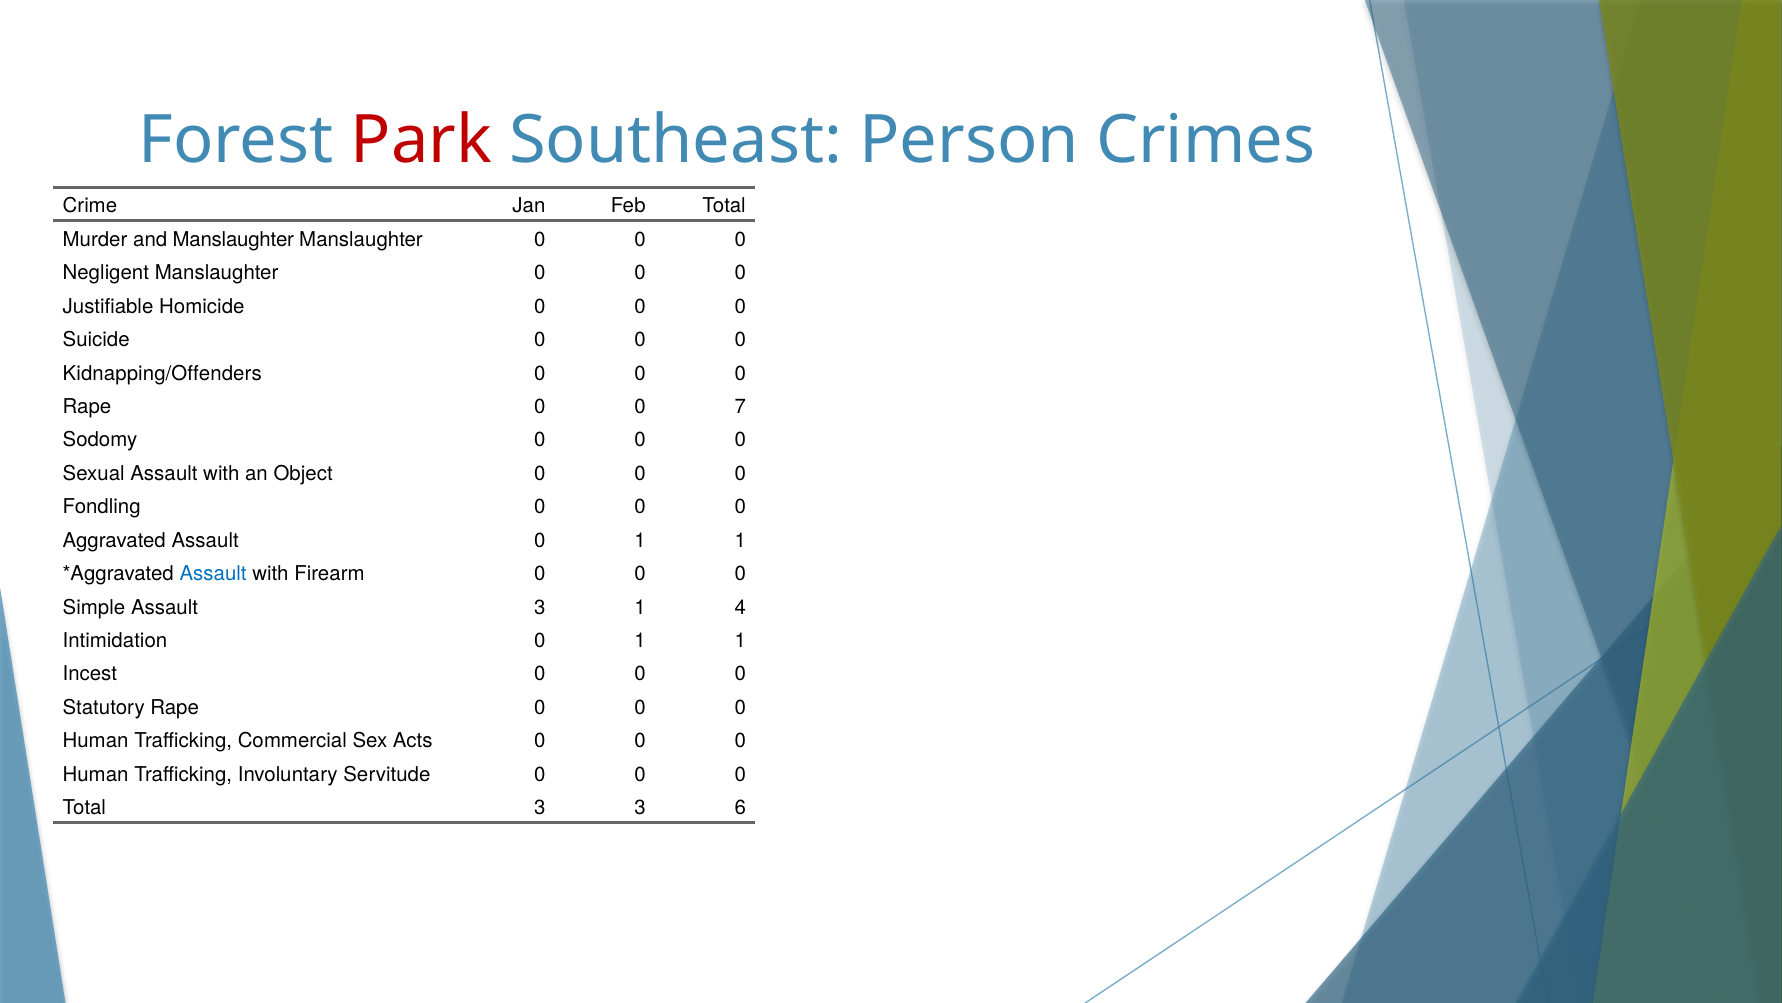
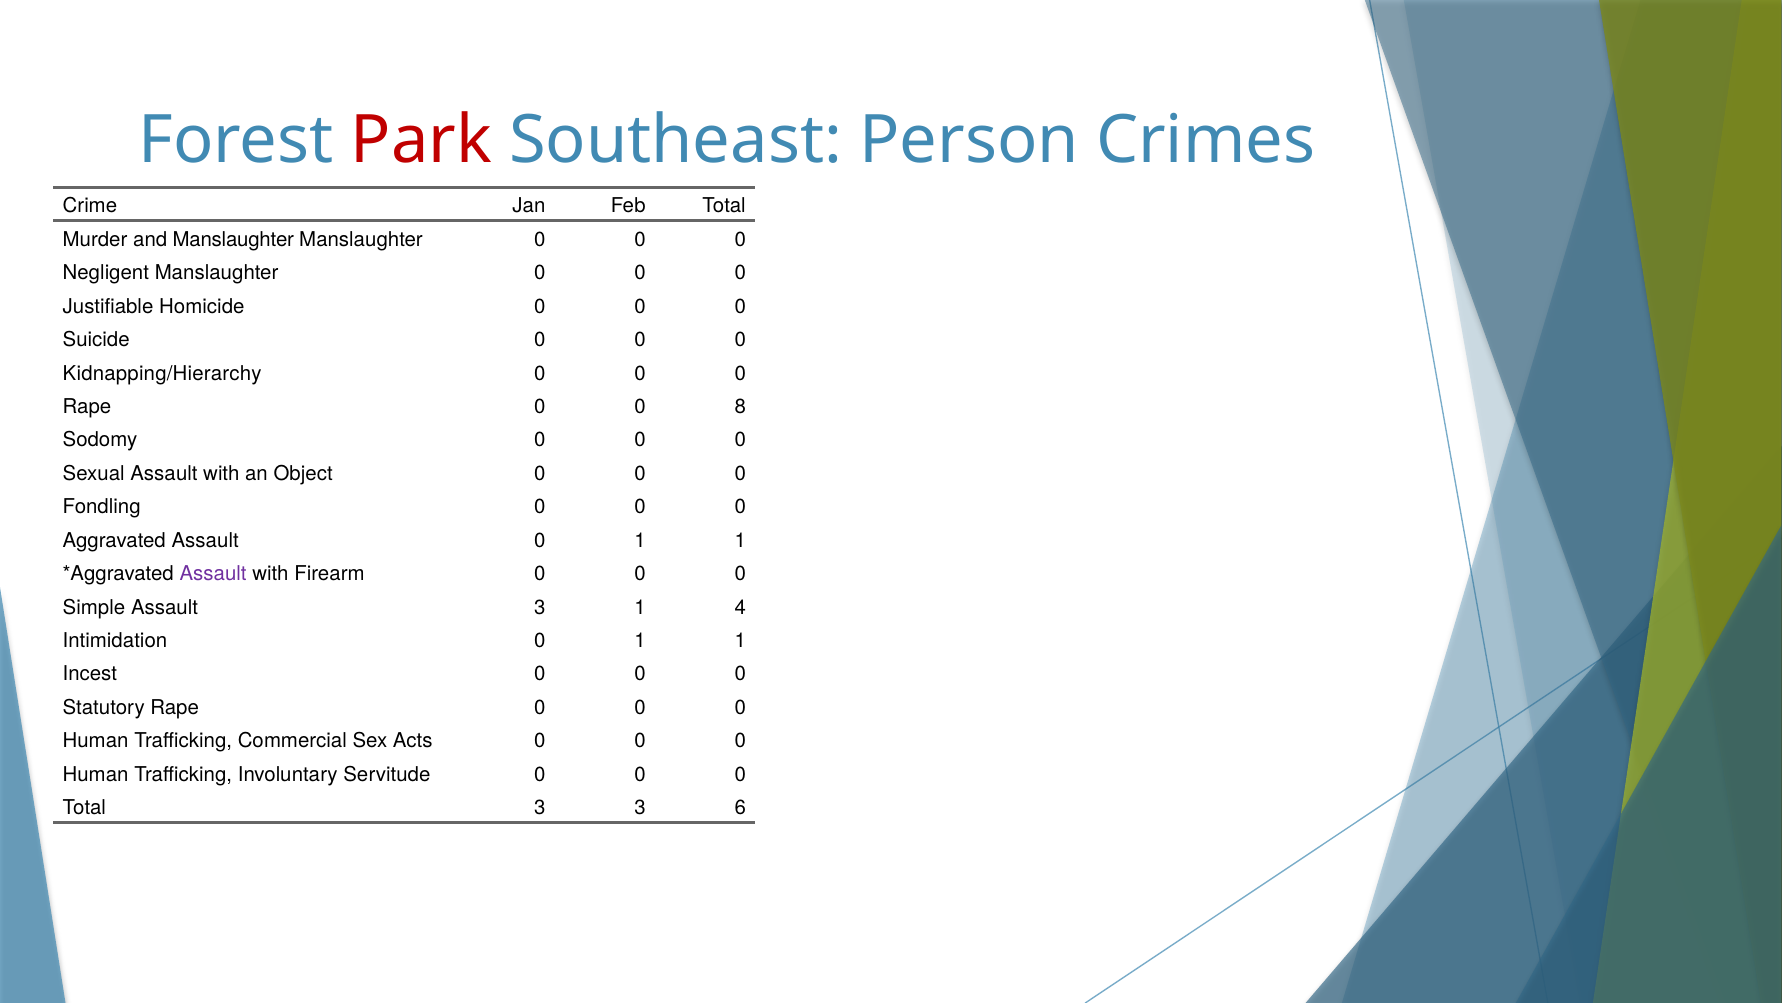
Kidnapping/Offenders: Kidnapping/Offenders -> Kidnapping/Hierarchy
7: 7 -> 8
Assault at (213, 574) colour: blue -> purple
